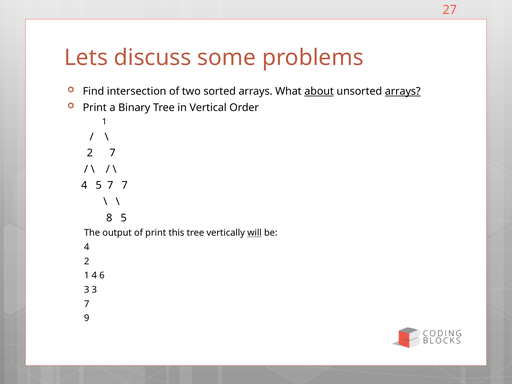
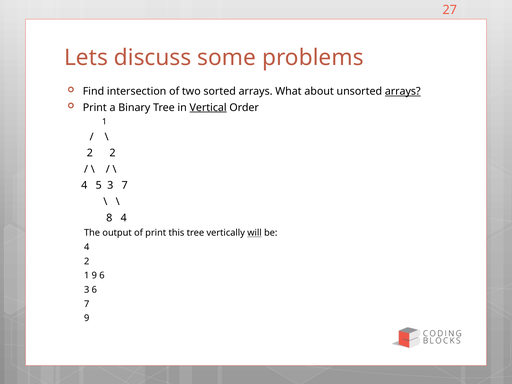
about underline: present -> none
Vertical underline: none -> present
2 7: 7 -> 2
5 7: 7 -> 3
8 5: 5 -> 4
1 4: 4 -> 9
3 3: 3 -> 6
